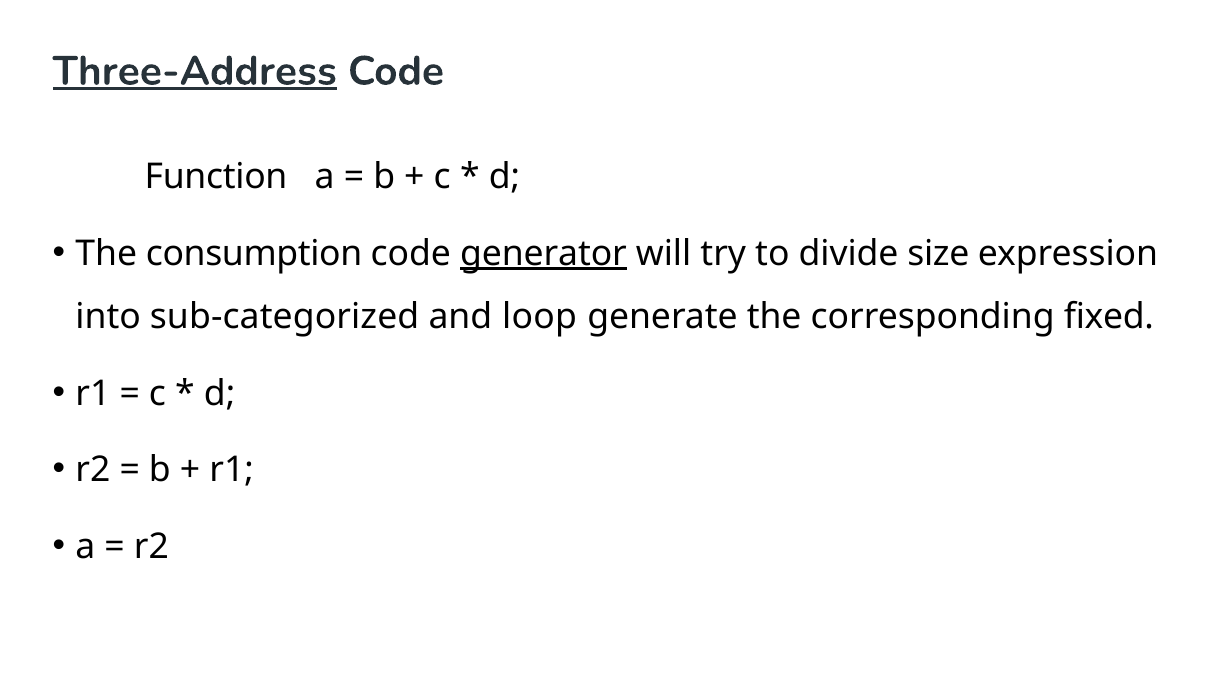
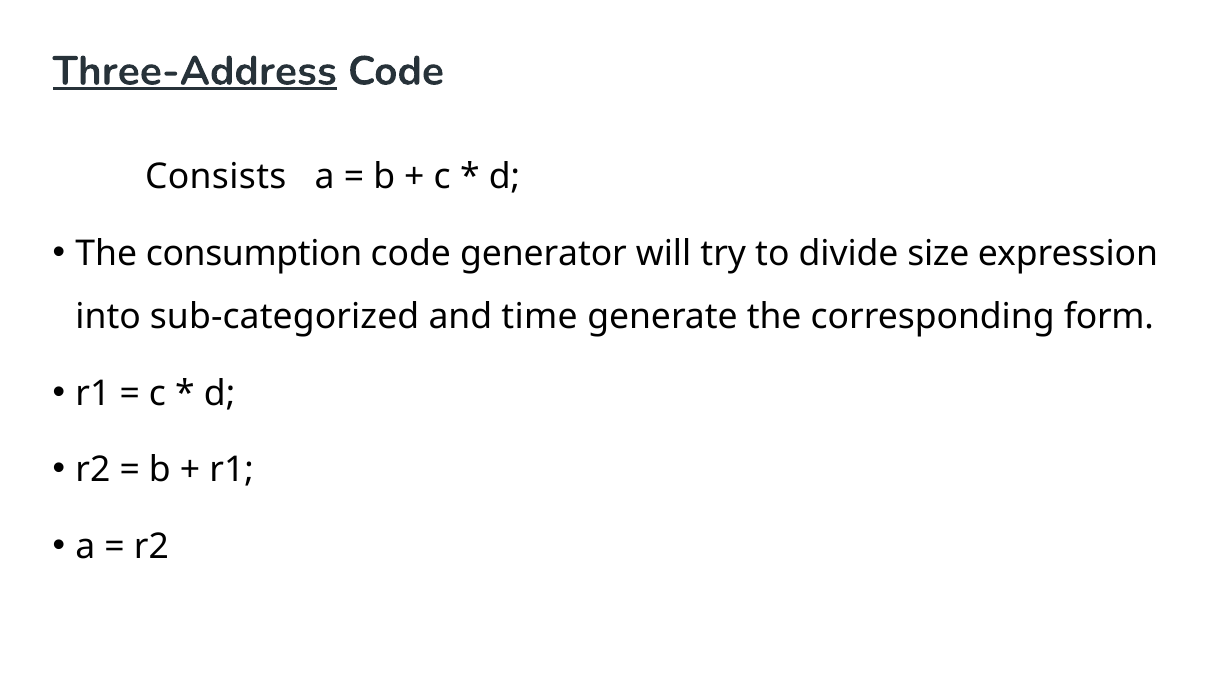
Function: Function -> Consists
generator underline: present -> none
loop: loop -> time
fixed: fixed -> form
